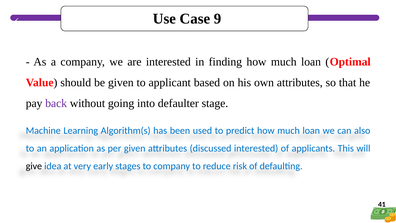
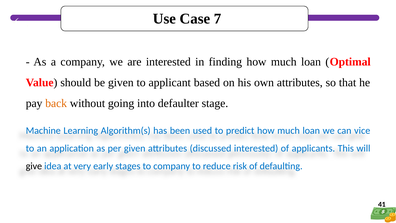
9: 9 -> 7
back colour: purple -> orange
also: also -> vice
